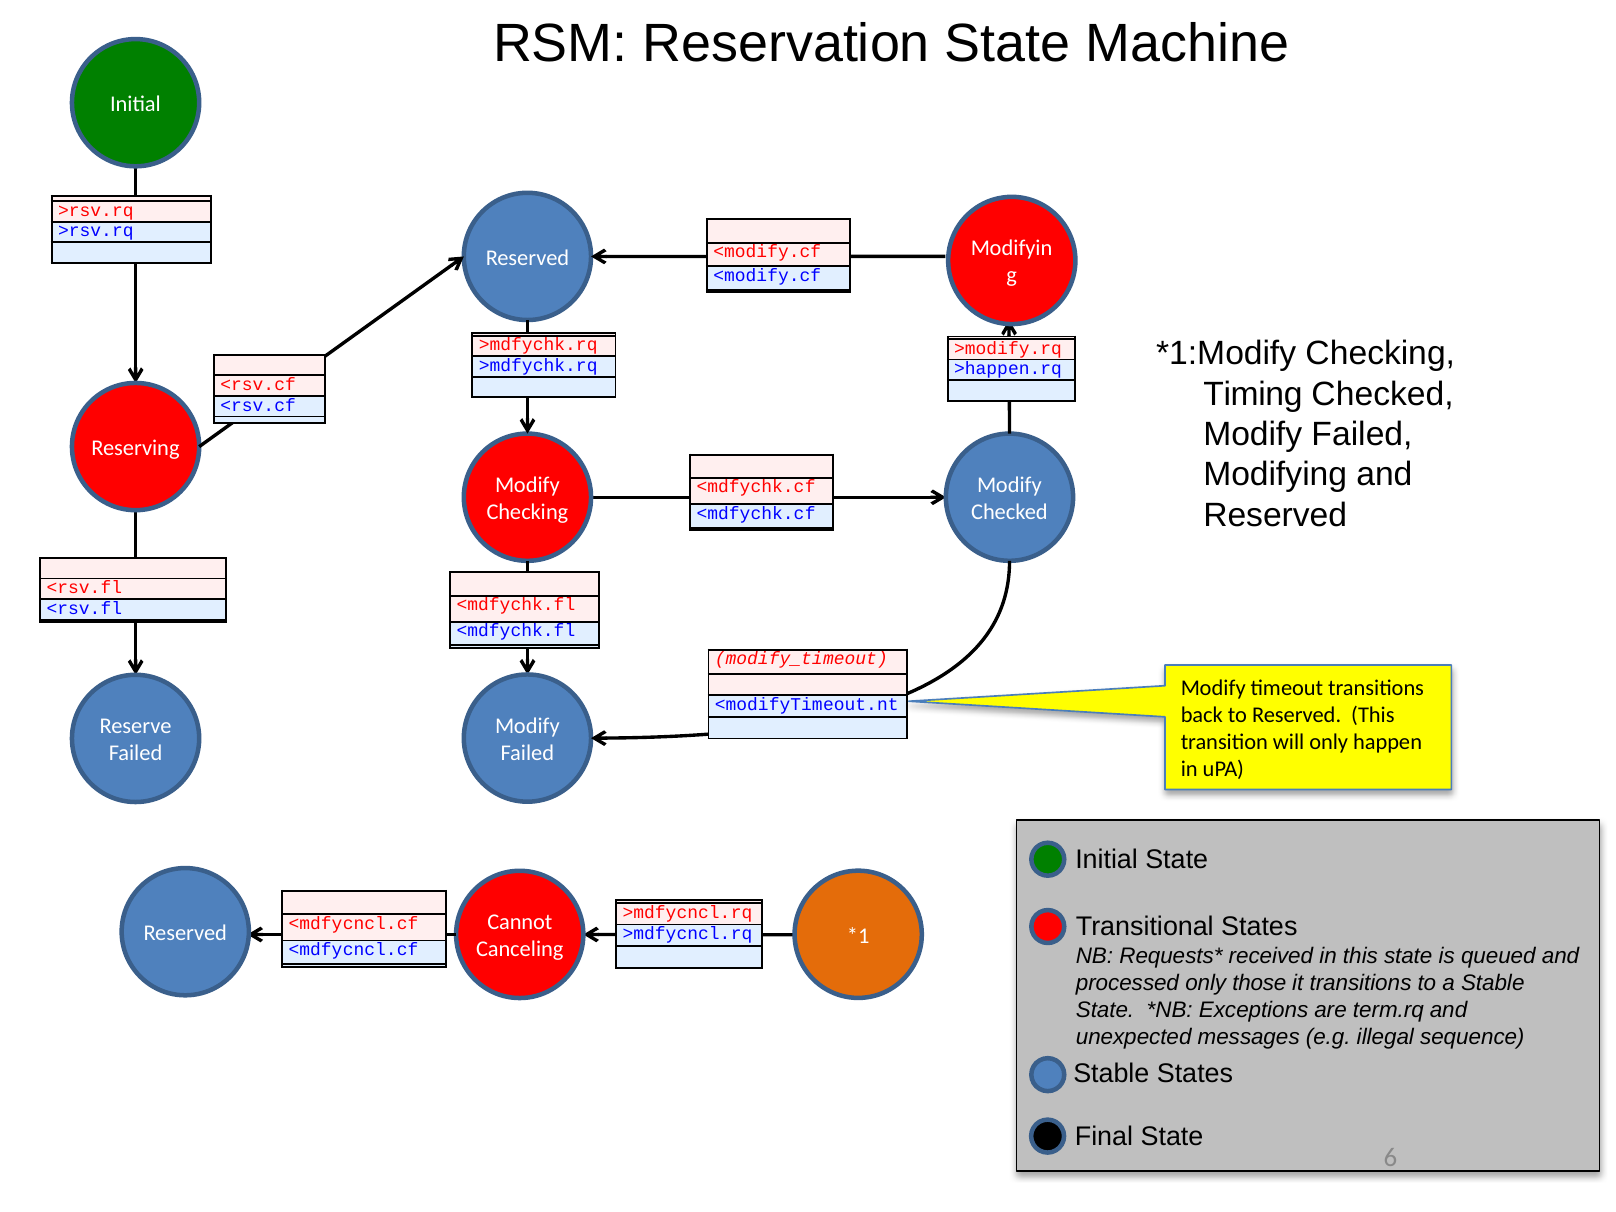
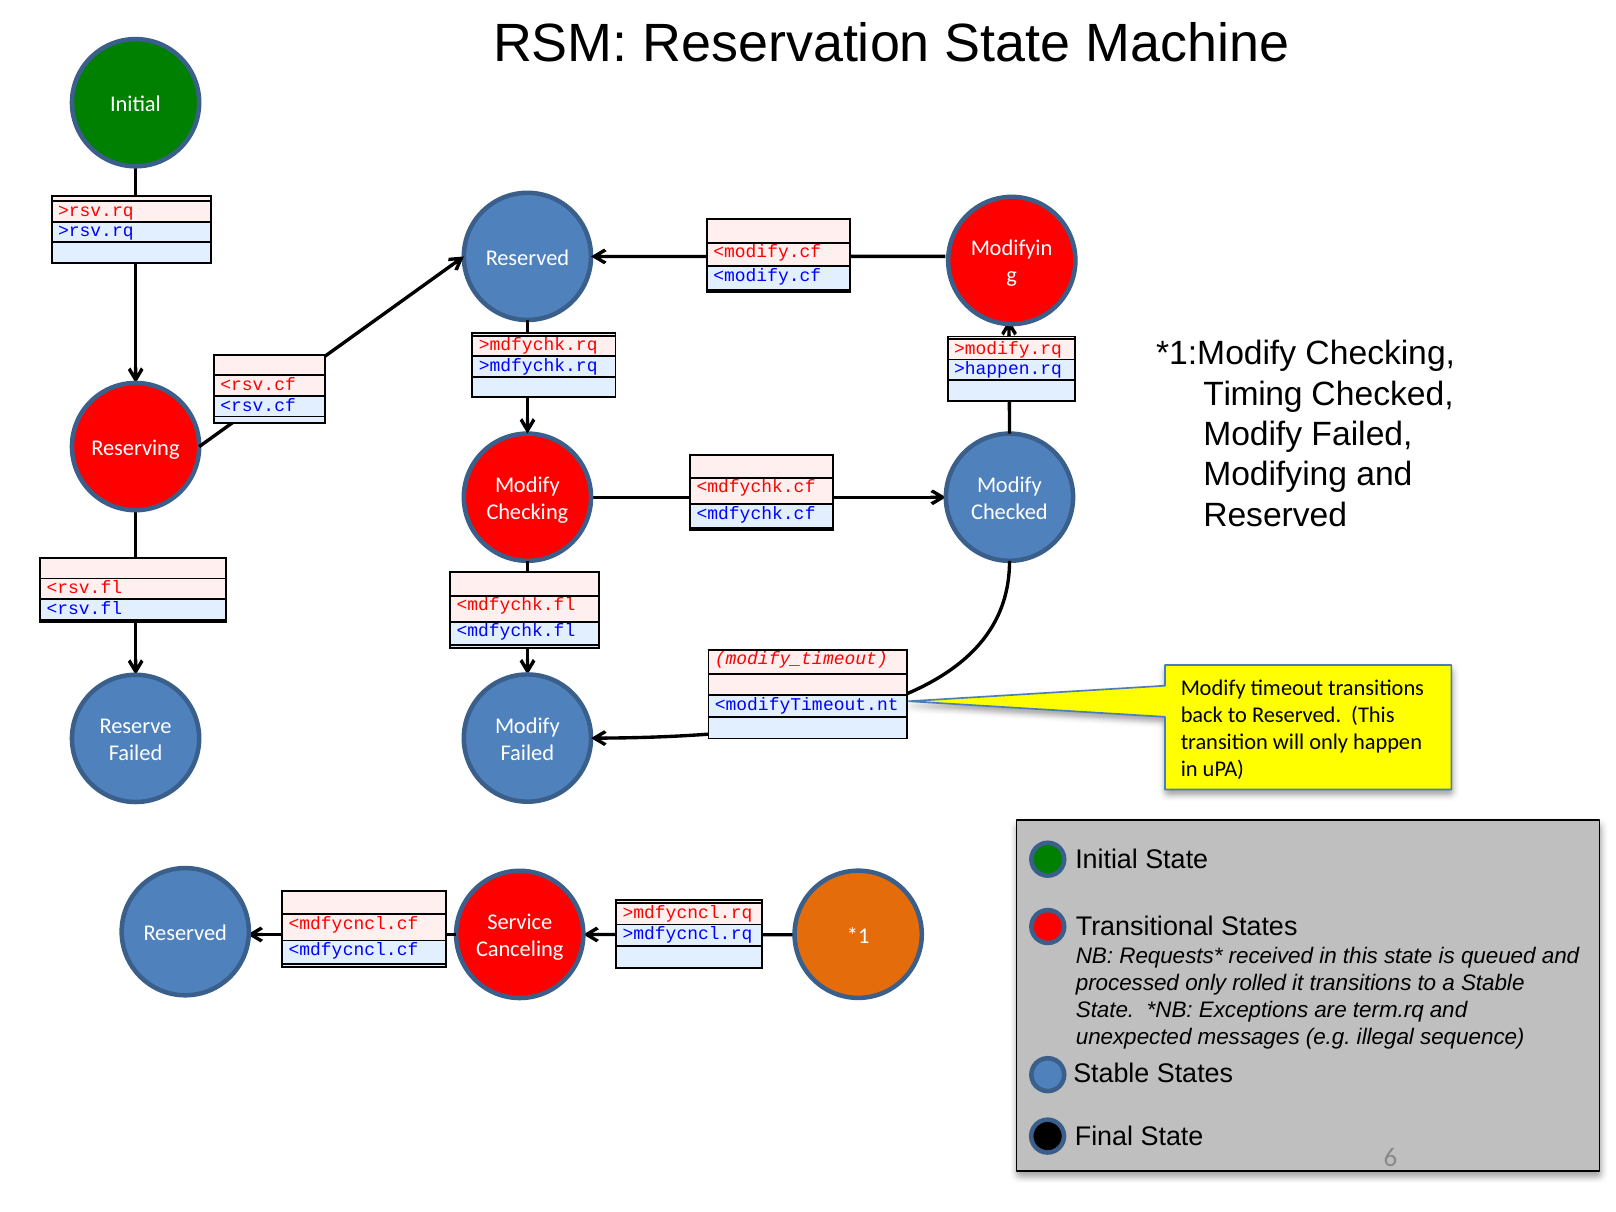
Cannot: Cannot -> Service
those: those -> rolled
